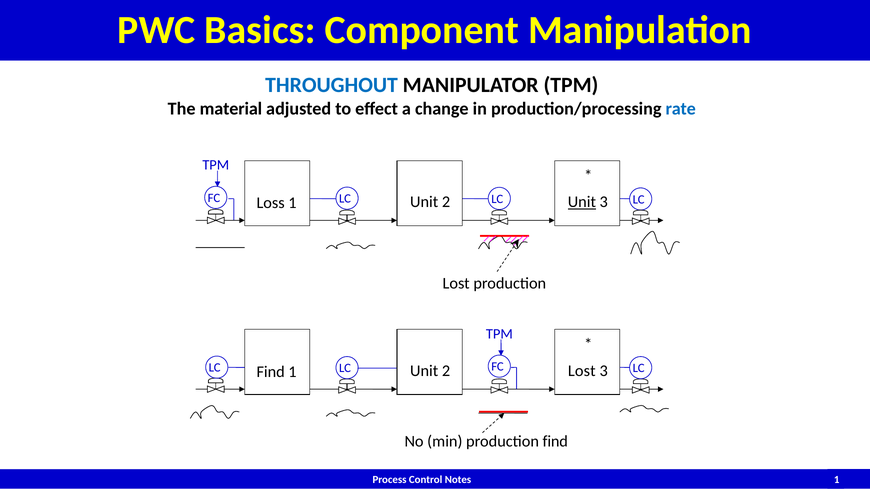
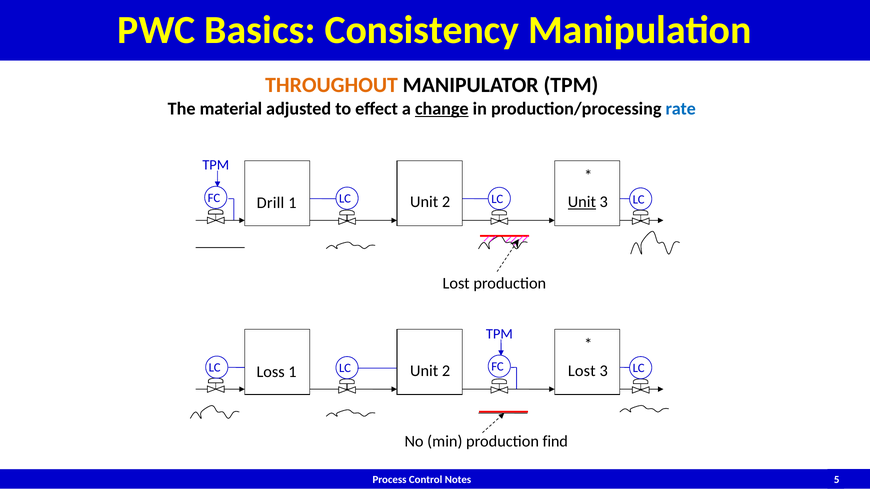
Component: Component -> Consistency
THROUGHOUT colour: blue -> orange
change underline: none -> present
Loss: Loss -> Drill
Find at (271, 372): Find -> Loss
1 at (837, 480): 1 -> 5
